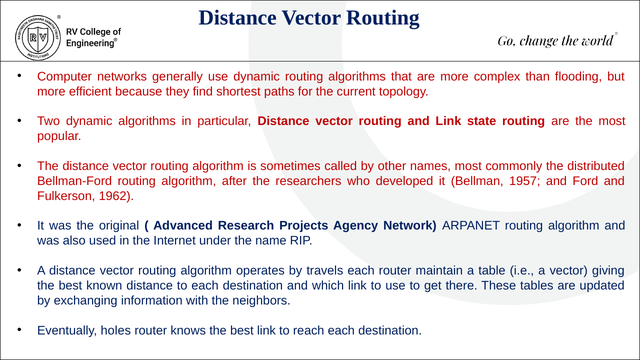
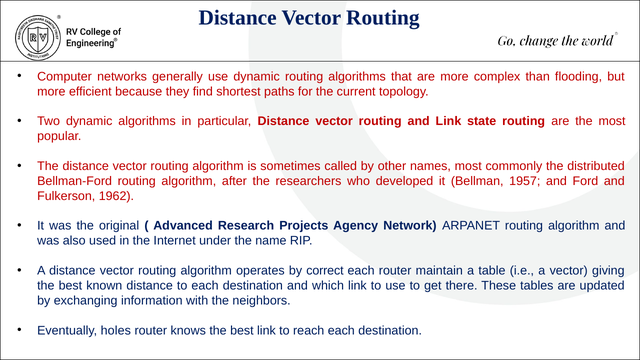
travels: travels -> correct
